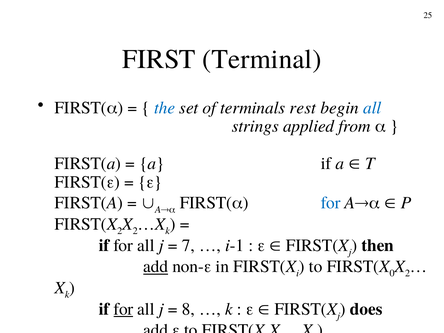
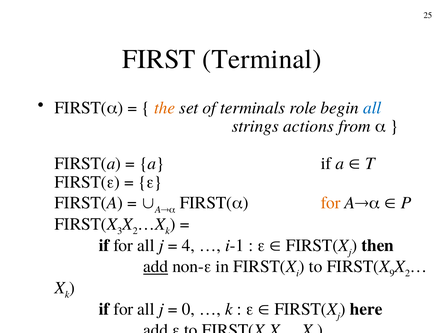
the colour: blue -> orange
rest: rest -> role
applied: applied -> actions
for at (331, 203) colour: blue -> orange
2 at (120, 231): 2 -> 3
7: 7 -> 4
0: 0 -> 9
for at (123, 309) underline: present -> none
8: 8 -> 0
does: does -> here
